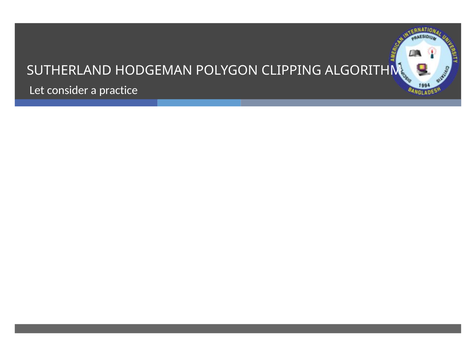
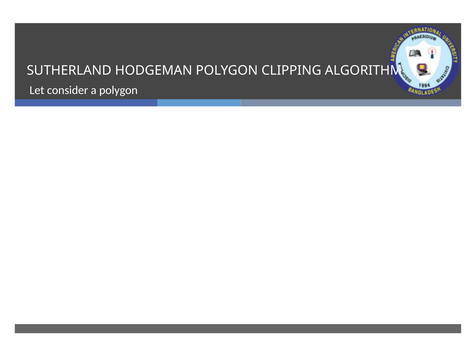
a practice: practice -> polygon
